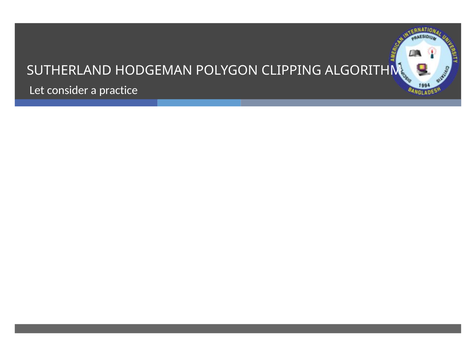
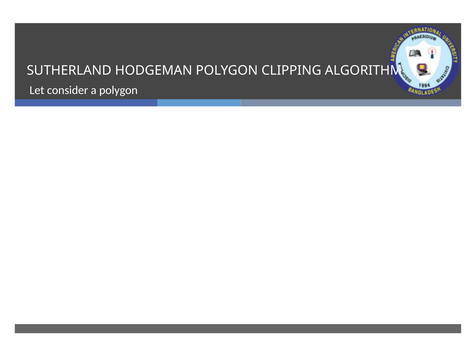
a practice: practice -> polygon
